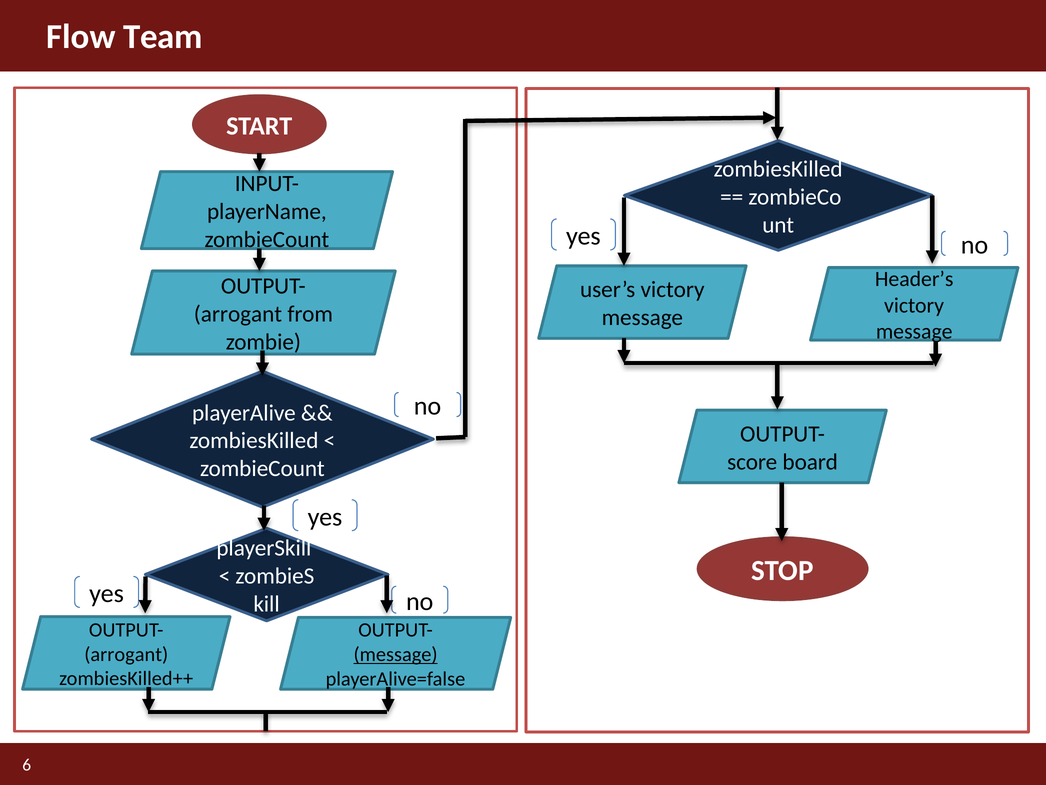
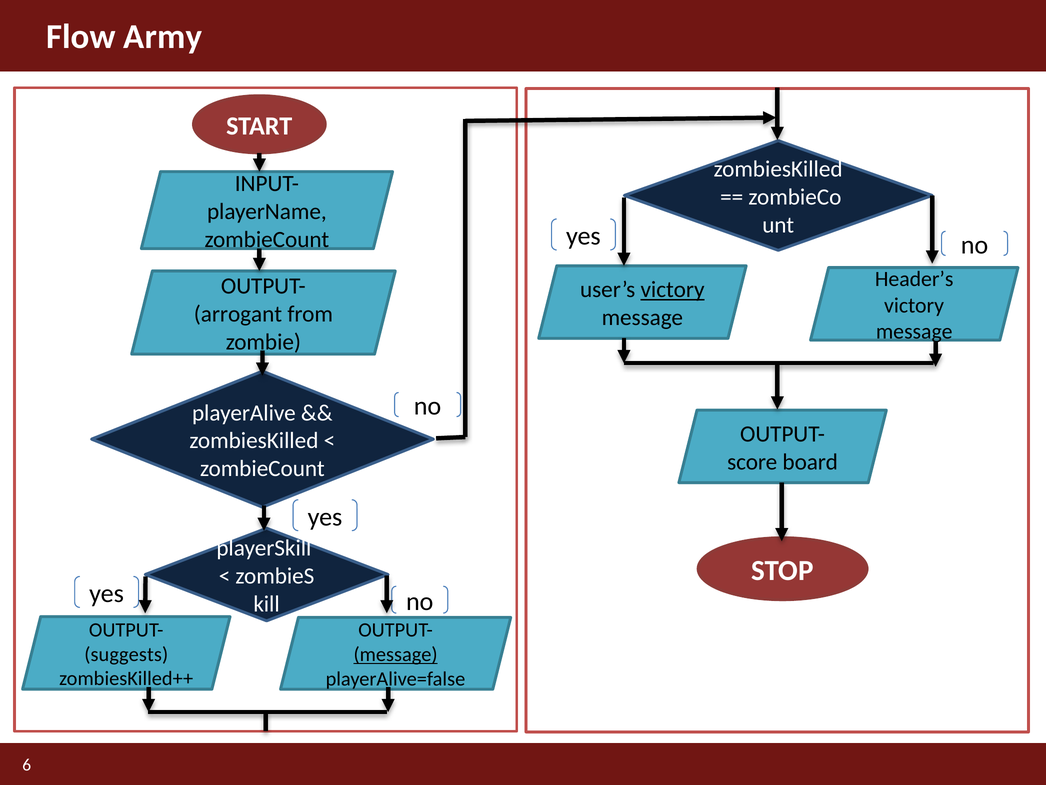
Team: Team -> Army
victory at (673, 290) underline: none -> present
arrogant at (126, 654): arrogant -> suggests
